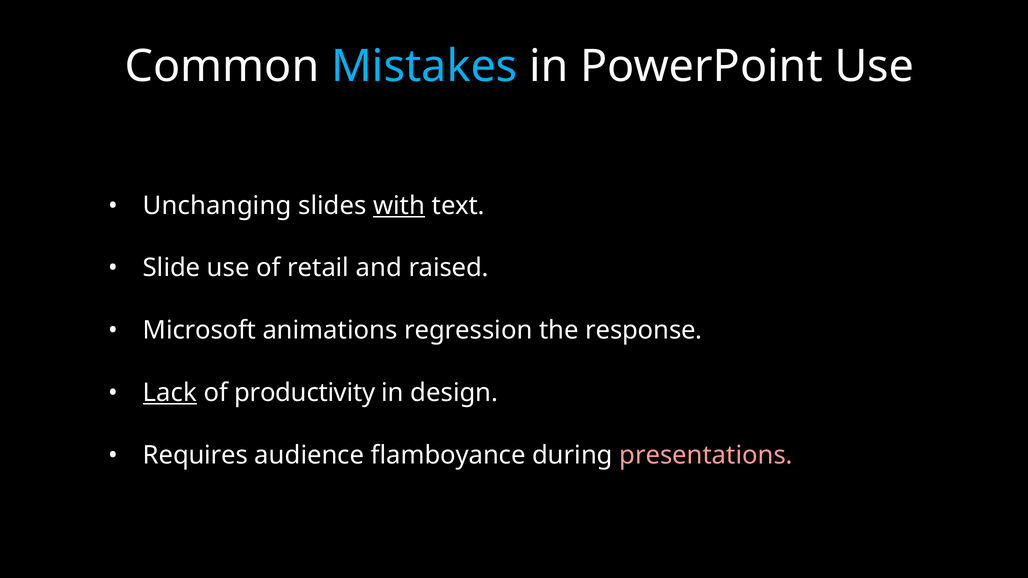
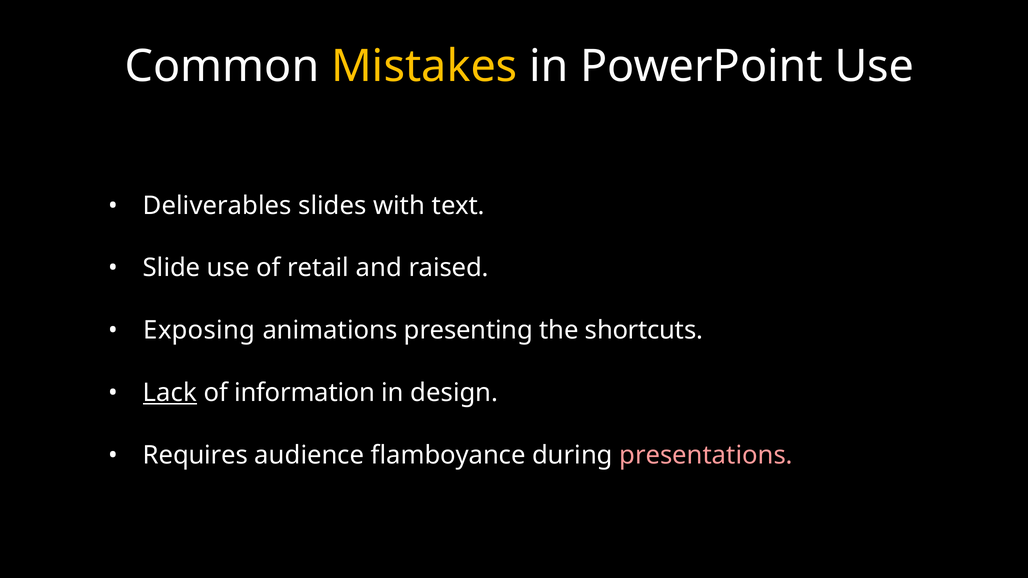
Mistakes colour: light blue -> yellow
Unchanging: Unchanging -> Deliverables
with underline: present -> none
Microsoft: Microsoft -> Exposing
regression: regression -> presenting
response: response -> shortcuts
productivity: productivity -> information
